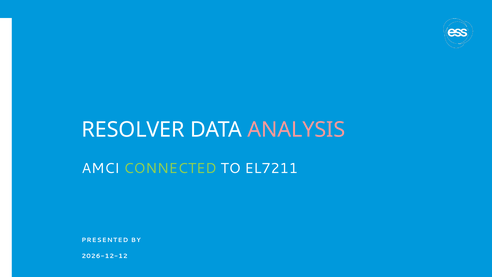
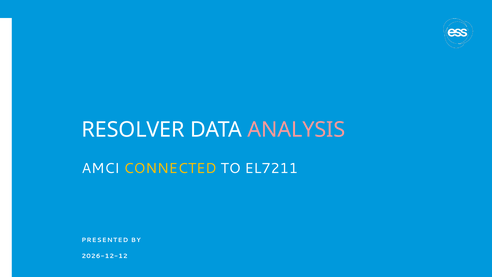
CONNECTED colour: light green -> yellow
